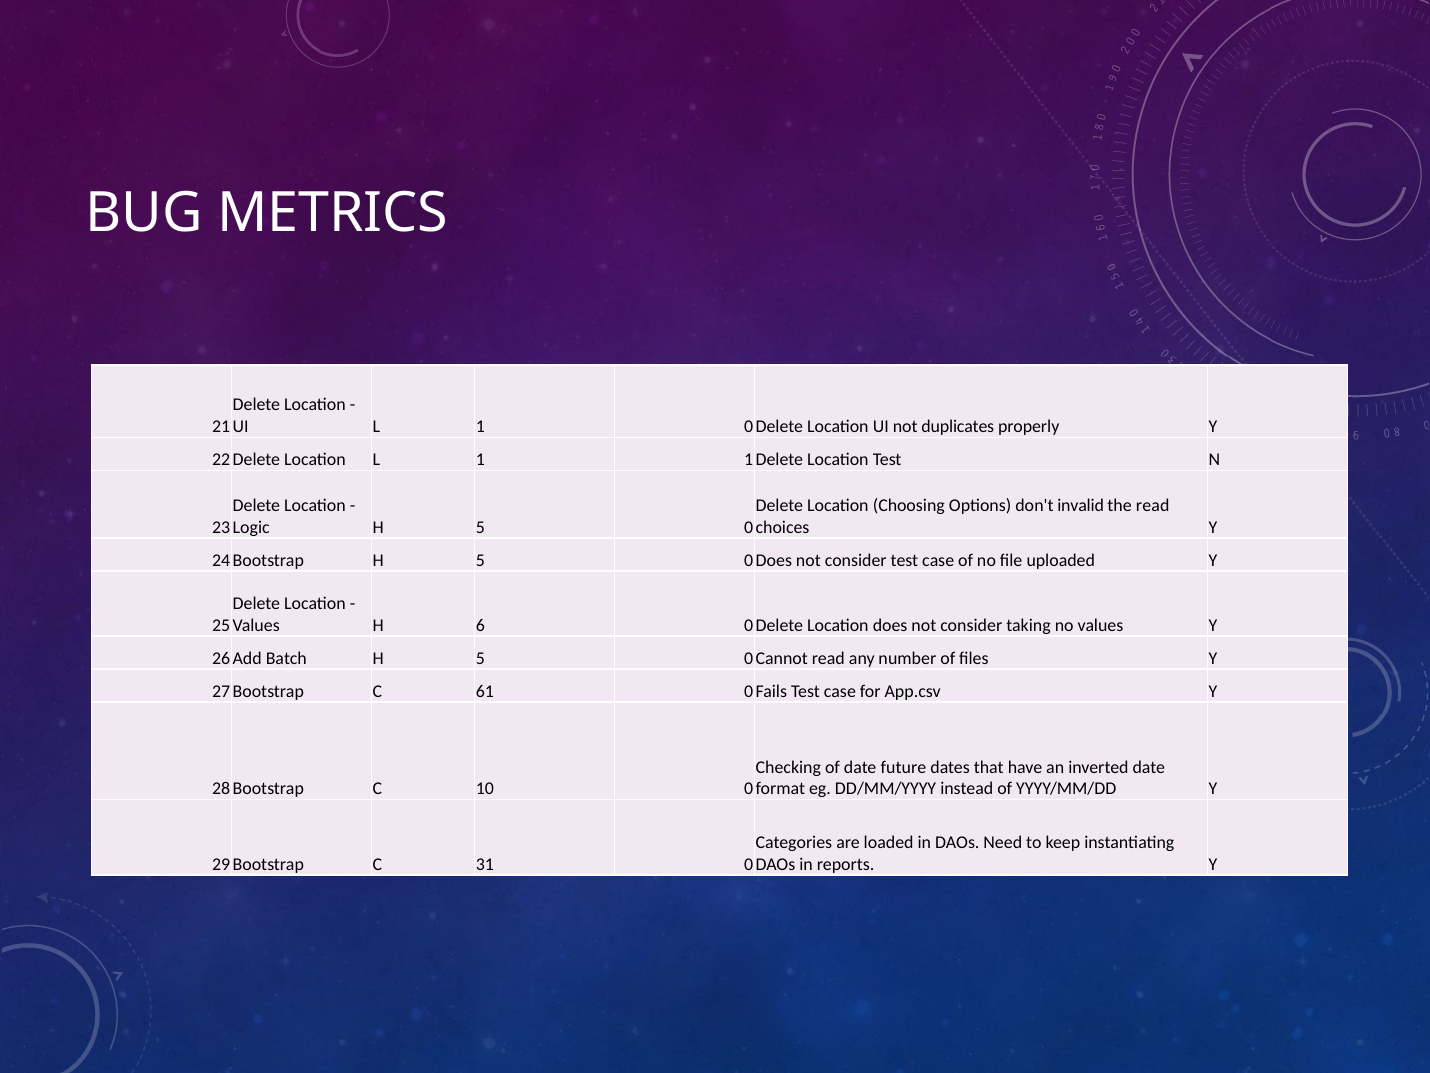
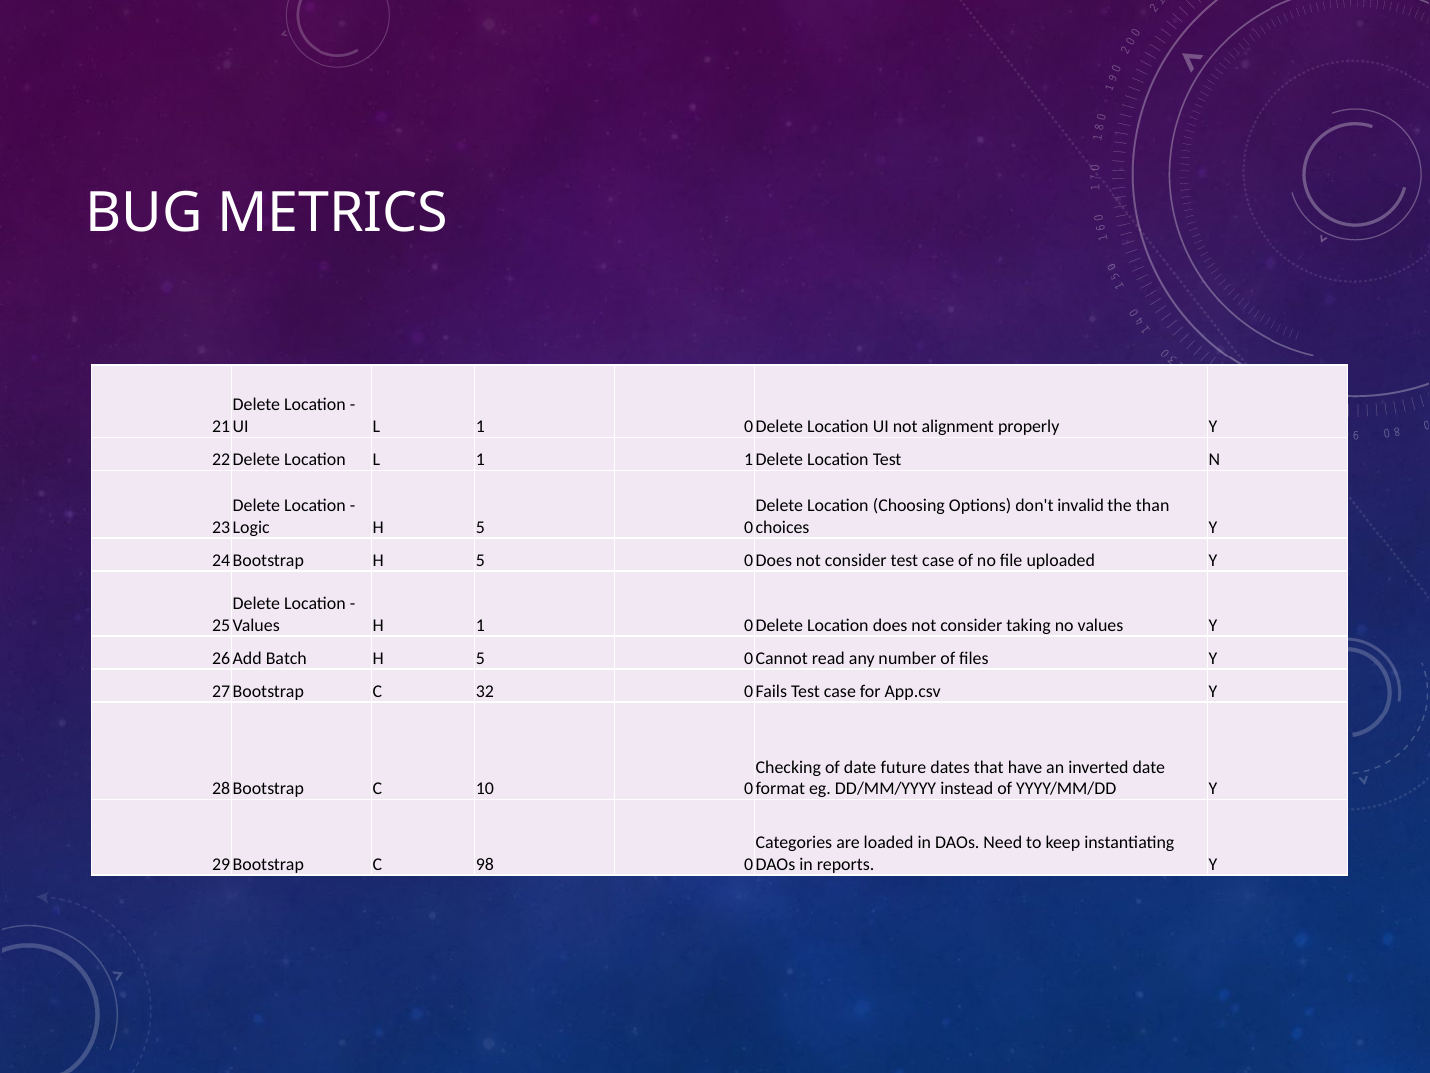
duplicates: duplicates -> alignment
the read: read -> than
H 6: 6 -> 1
61: 61 -> 32
31: 31 -> 98
